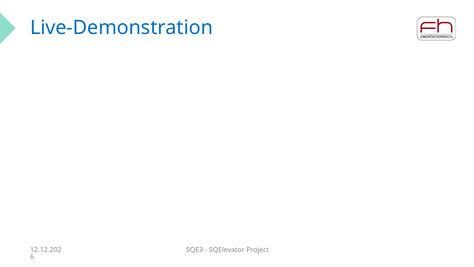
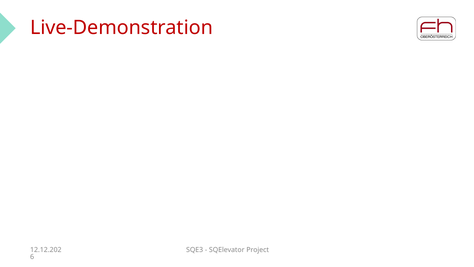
Live-Demonstration colour: blue -> red
